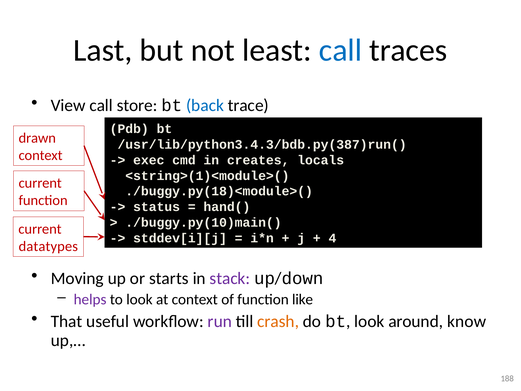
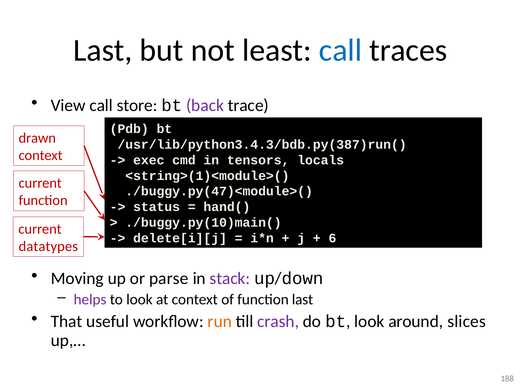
back colour: blue -> purple
creates: creates -> tensors
./buggy.py(18)<module>(: ./buggy.py(18)<module>( -> ./buggy.py(47)<module>(
stddev[i][j: stddev[i][j -> delete[i][j
4: 4 -> 6
starts: starts -> parse
function like: like -> last
run colour: purple -> orange
crash colour: orange -> purple
know: know -> slices
